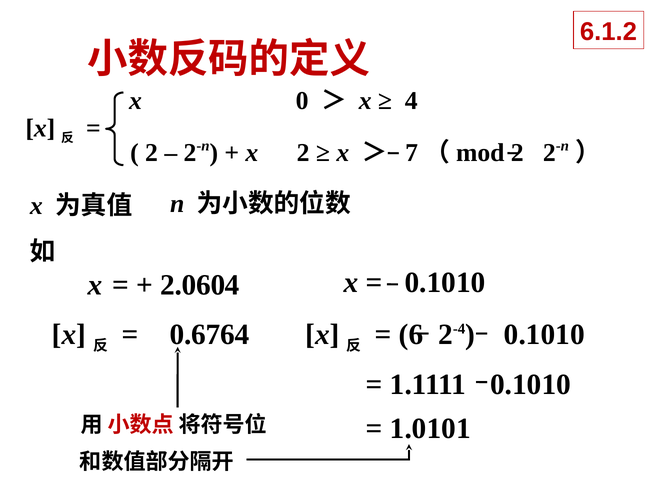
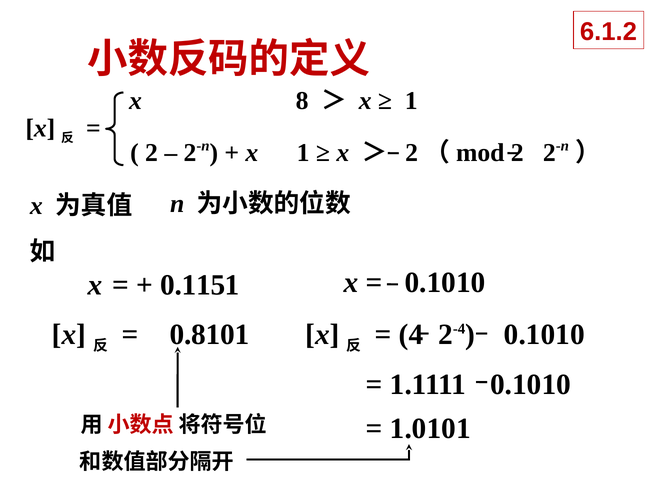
0: 0 -> 8
4 at (411, 101): 4 -> 1
x 2: 2 -> 1
7 at (412, 153): 7 -> 2
2.0604: 2.0604 -> 0.1151
0.6764: 0.6764 -> 0.8101
6: 6 -> 4
